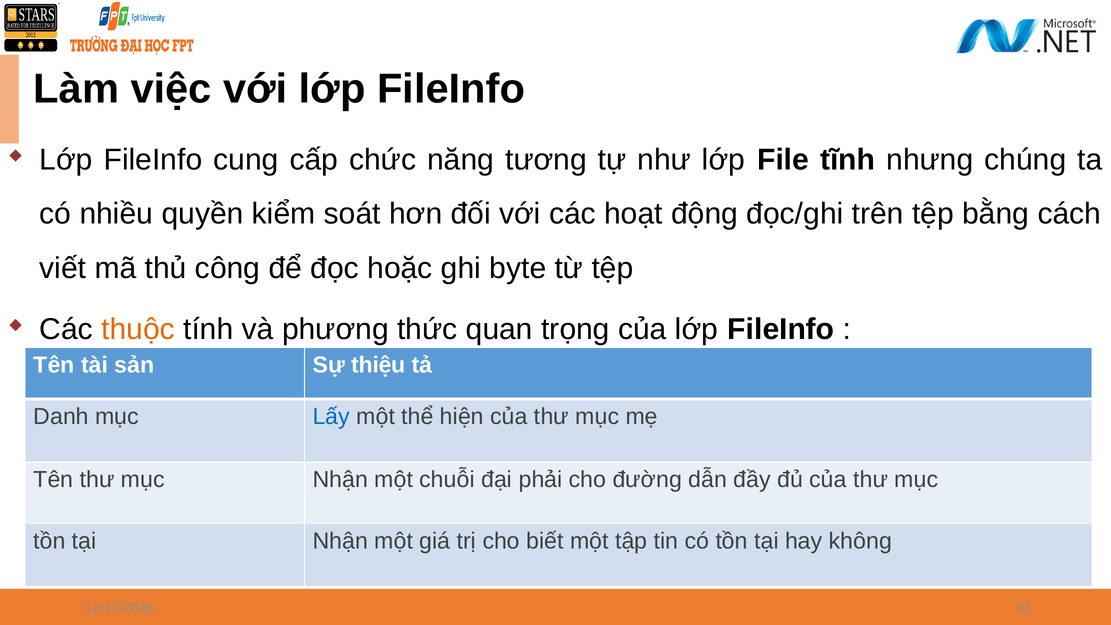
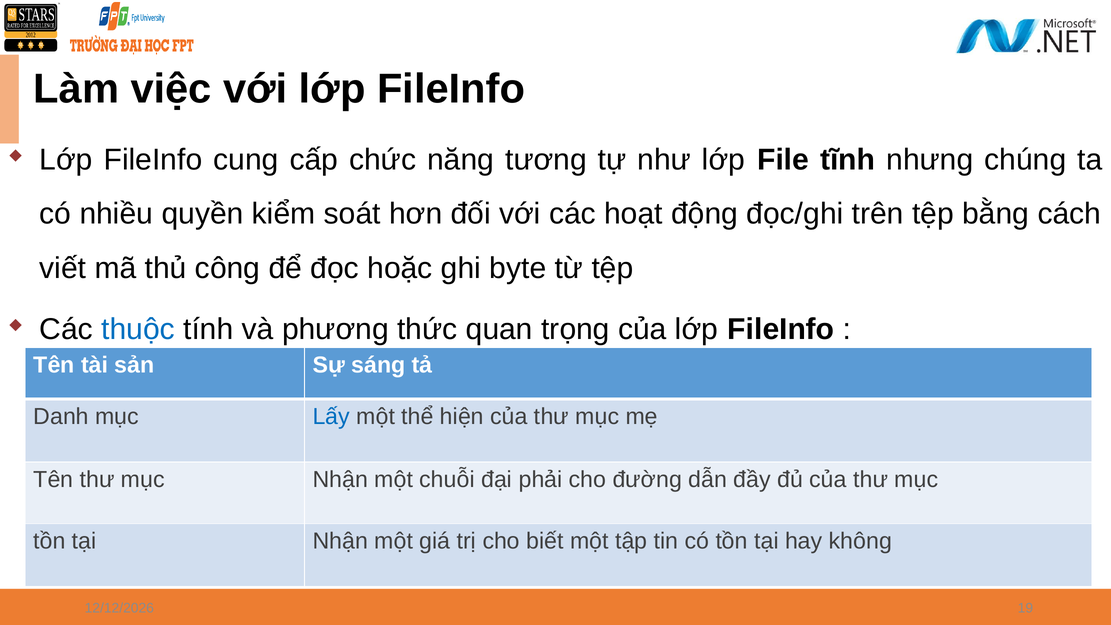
thuộc colour: orange -> blue
thiệu: thiệu -> sáng
61: 61 -> 19
